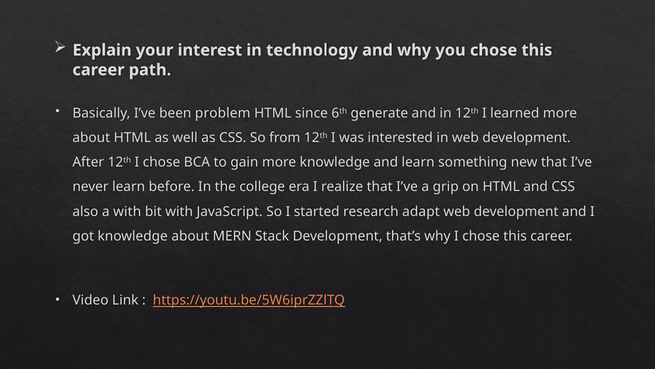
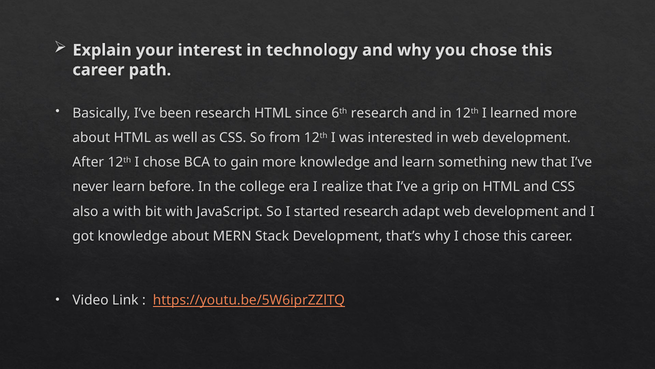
been problem: problem -> research
6th generate: generate -> research
